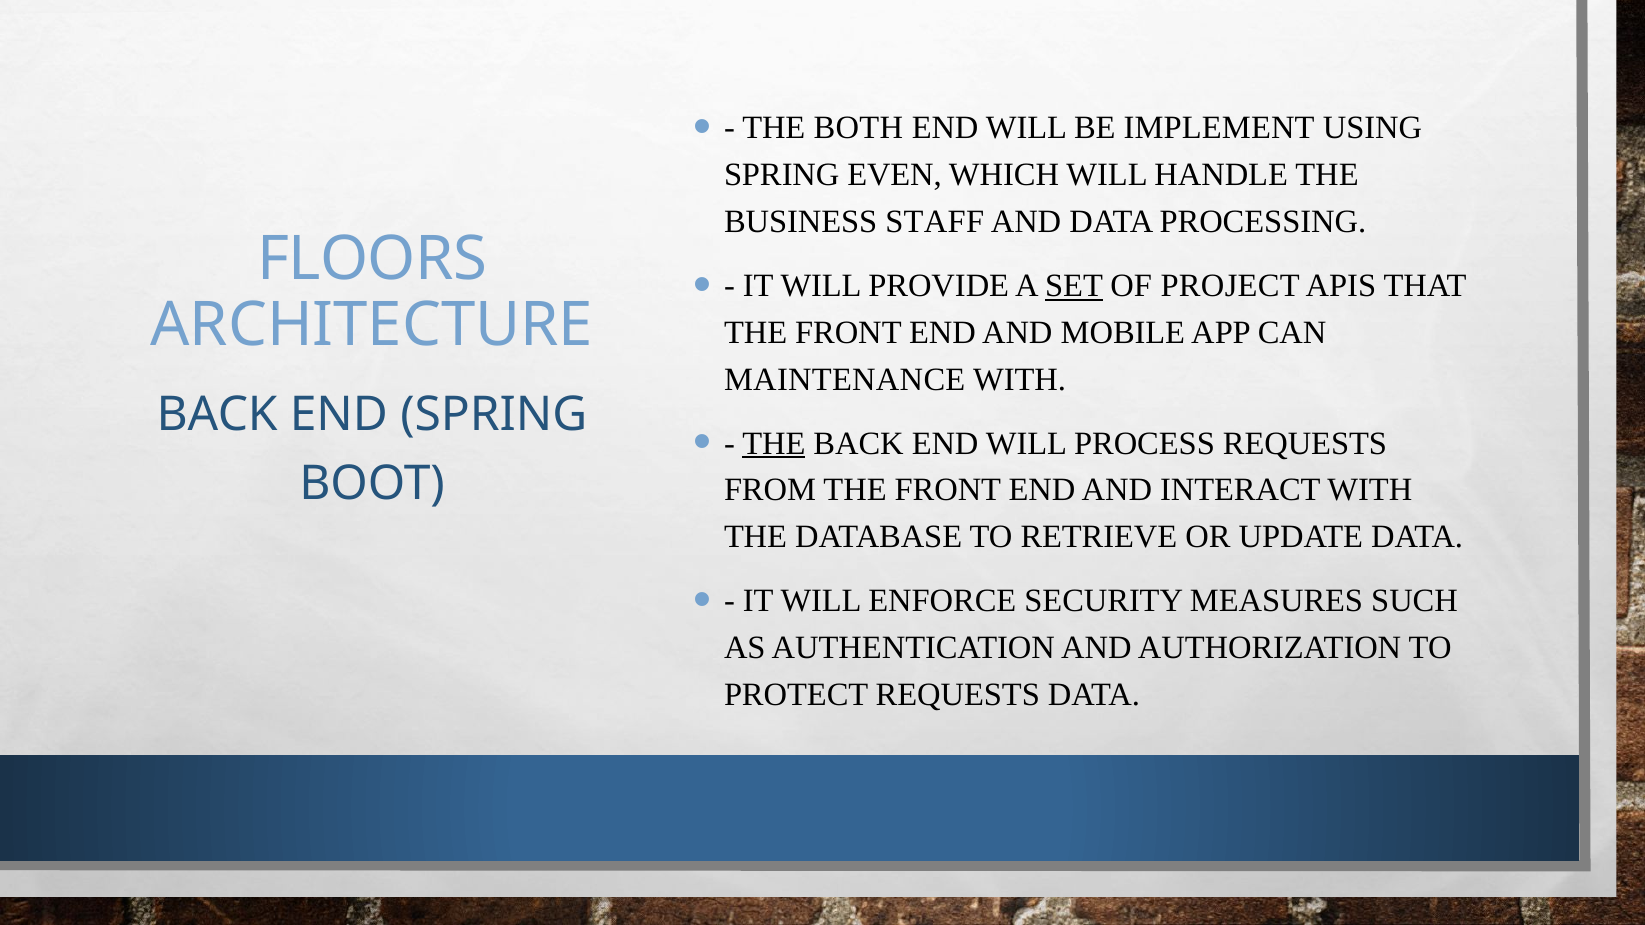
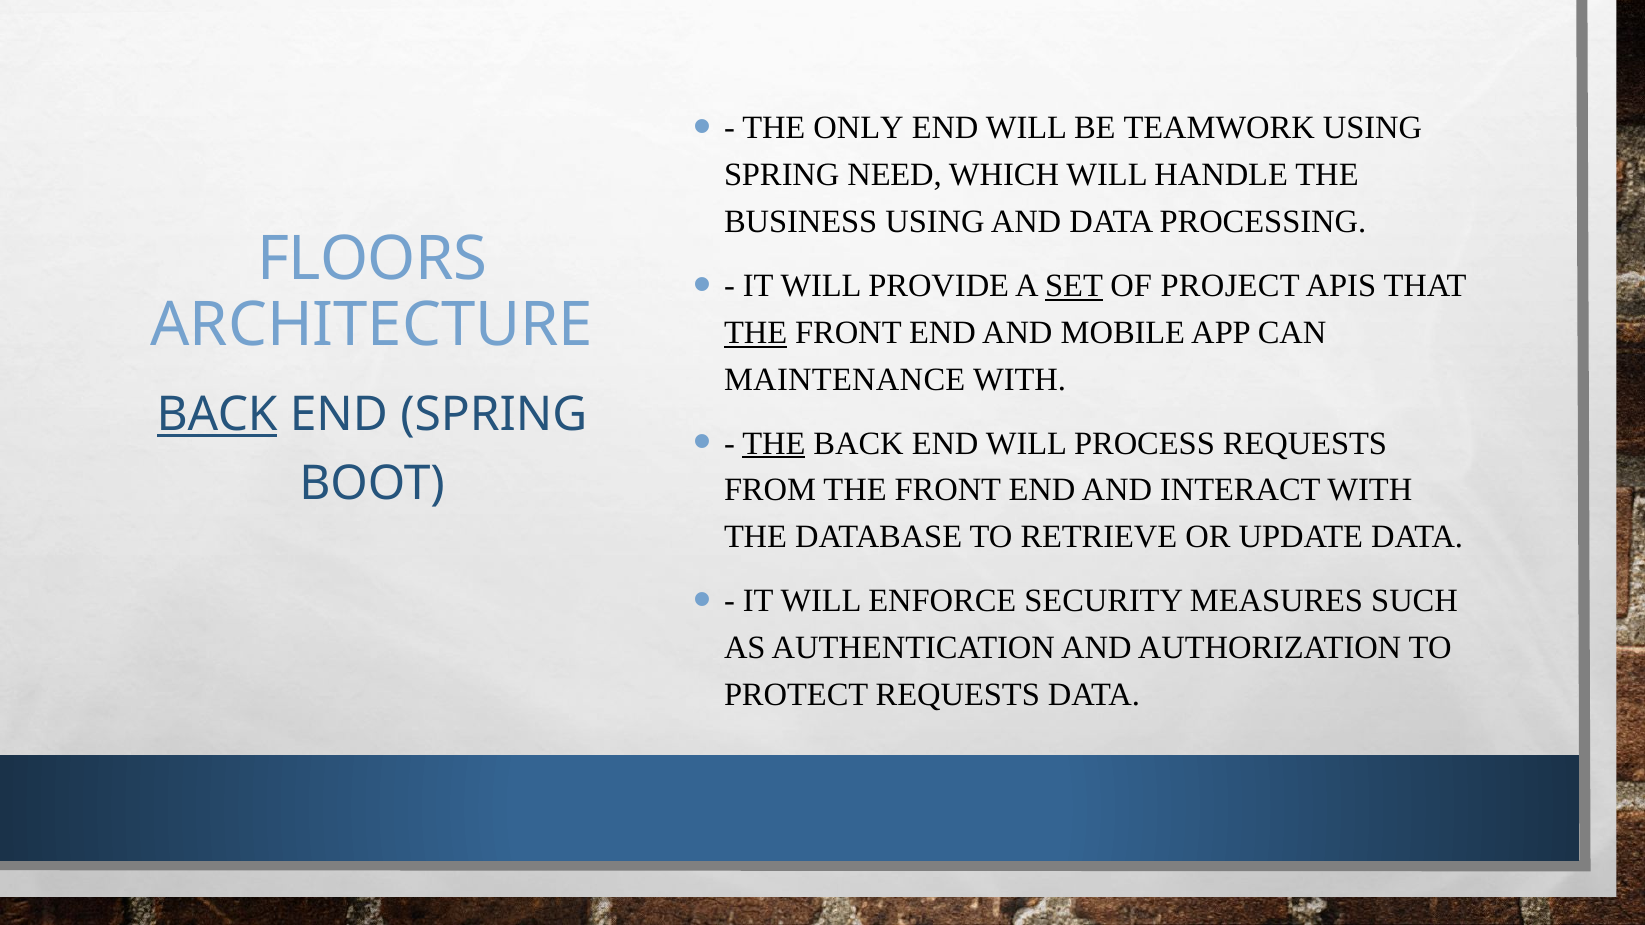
BOTH: BOTH -> ONLY
IMPLEMENT: IMPLEMENT -> TEAMWORK
EVEN: EVEN -> NEED
BUSINESS STAFF: STAFF -> USING
THE at (756, 333) underline: none -> present
BACK at (217, 415) underline: none -> present
